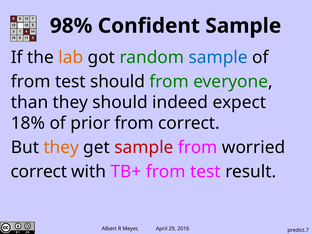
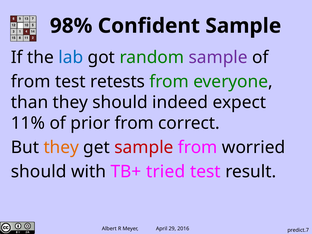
lab colour: orange -> blue
sample at (218, 57) colour: blue -> purple
test should: should -> retests
18%: 18% -> 11%
correct at (39, 172): correct -> should
TB+ from: from -> tried
